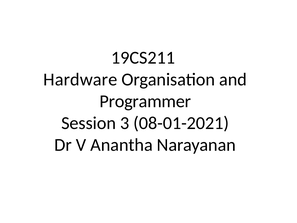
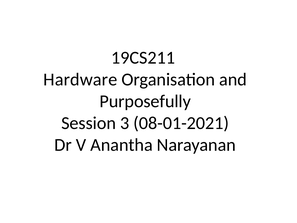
Programmer: Programmer -> Purposefully
